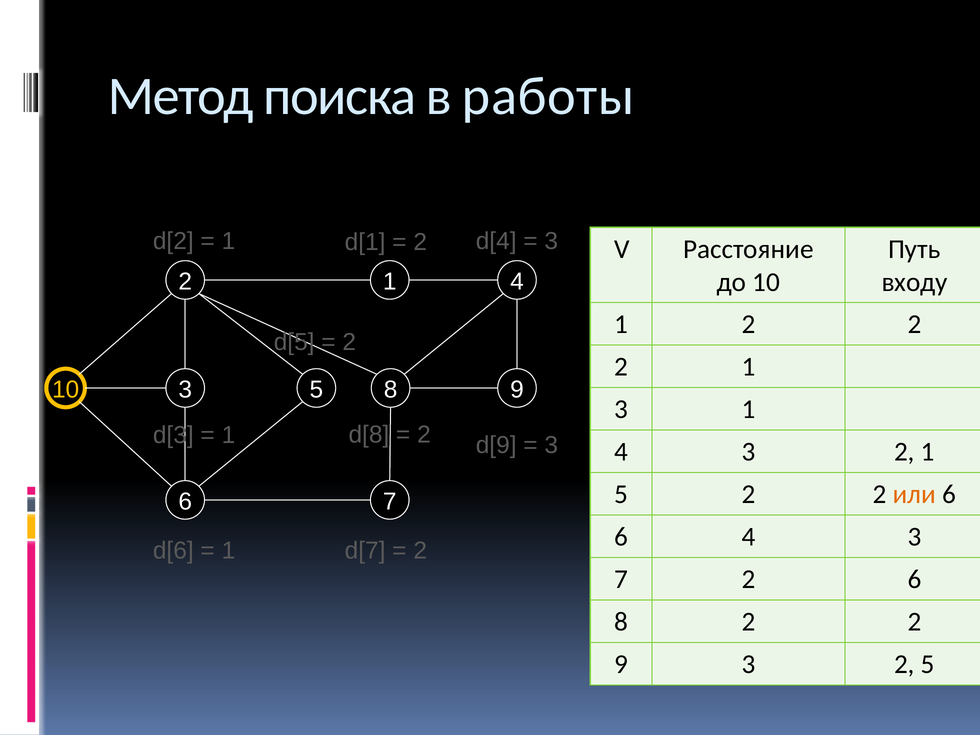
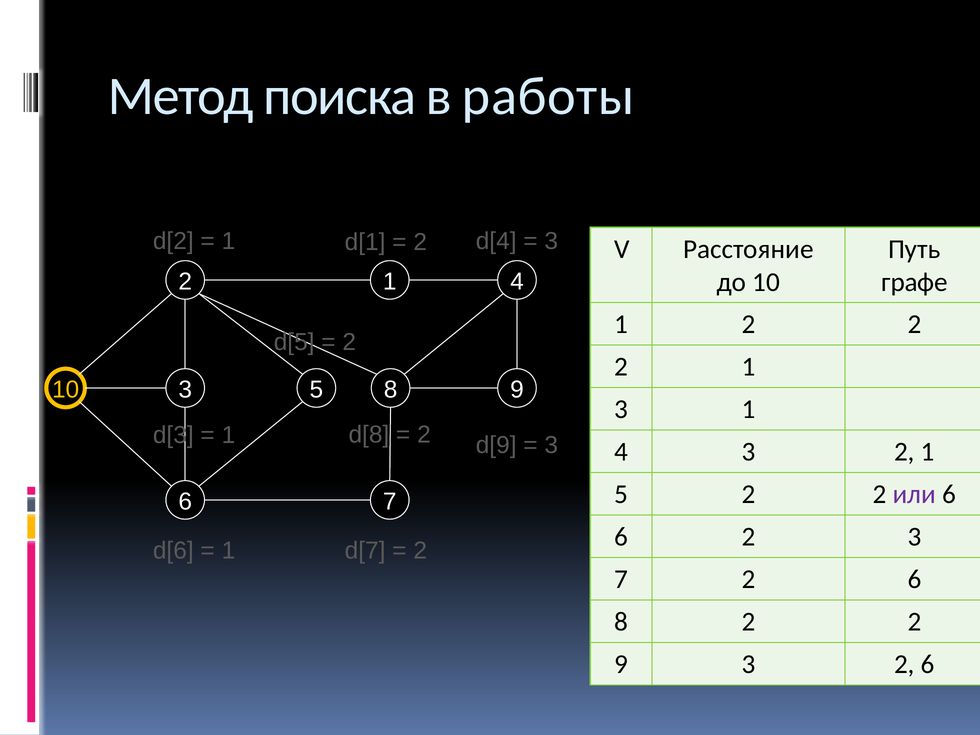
входу: входу -> графе
или colour: orange -> purple
6 4: 4 -> 2
3 2 5: 5 -> 6
